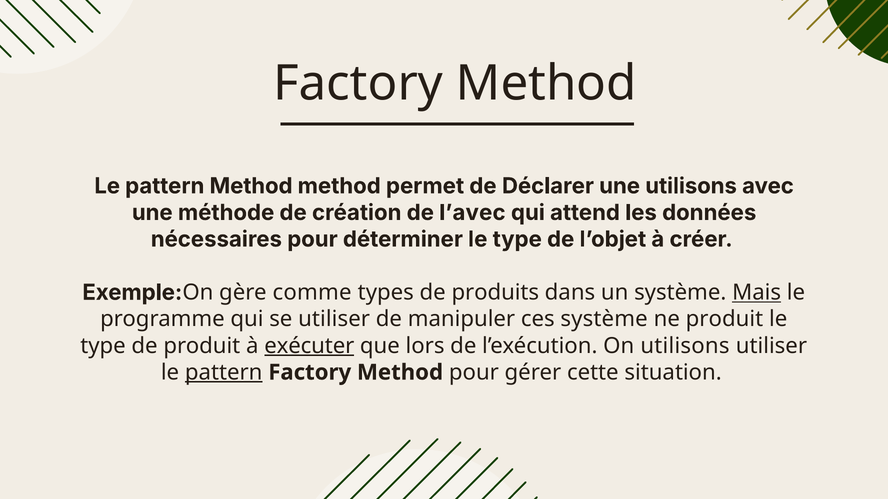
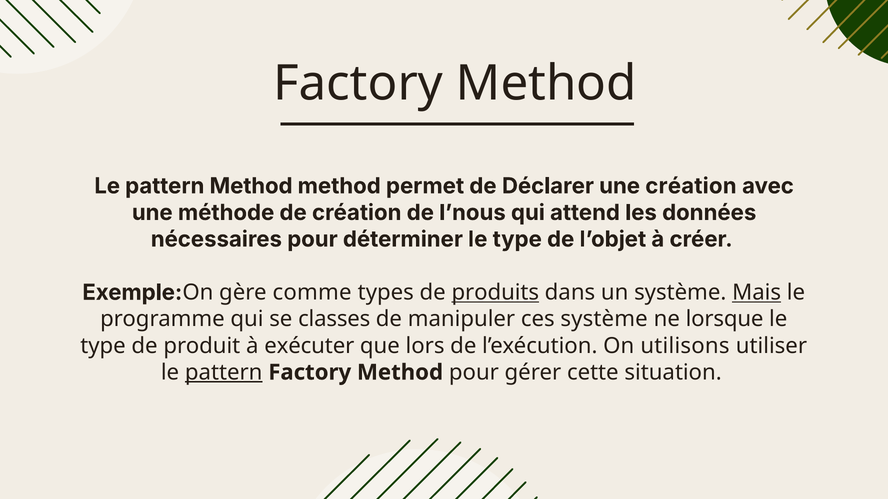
une utilisons: utilisons -> création
l’avec: l’avec -> l’nous
produits underline: none -> present
se utiliser: utiliser -> classes
ne produit: produit -> lorsque
exécuter underline: present -> none
